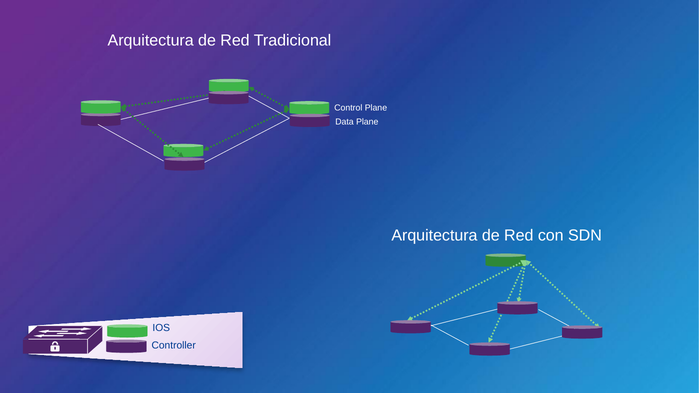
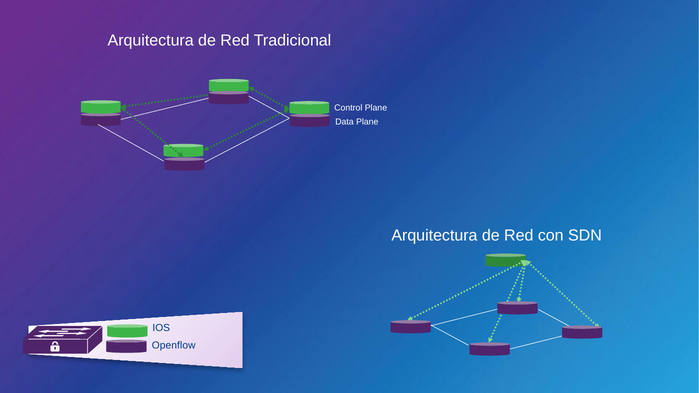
Controller: Controller -> Openflow
